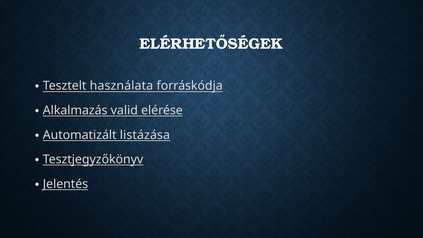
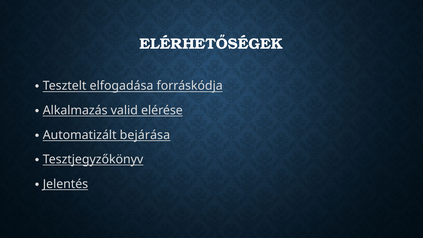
használata: használata -> elfogadása
listázása: listázása -> bejárása
